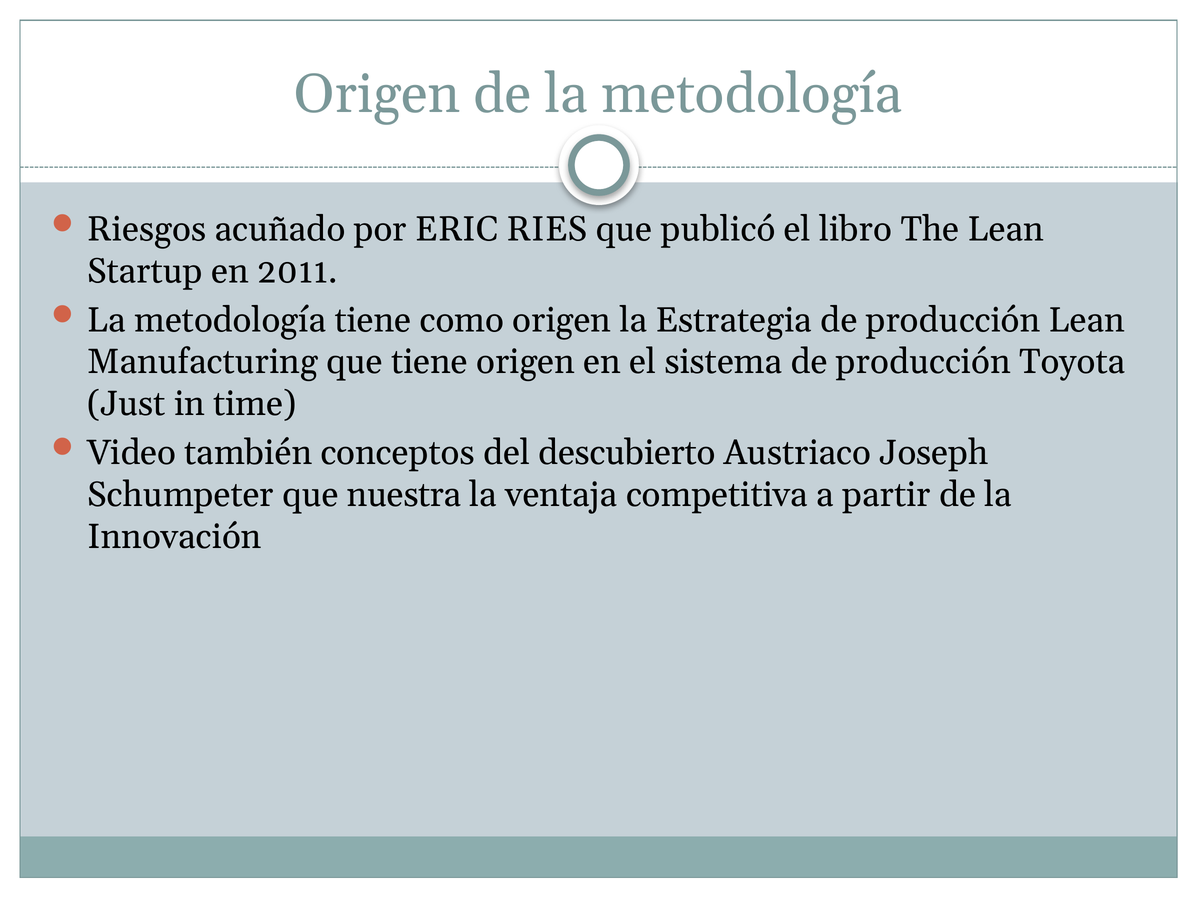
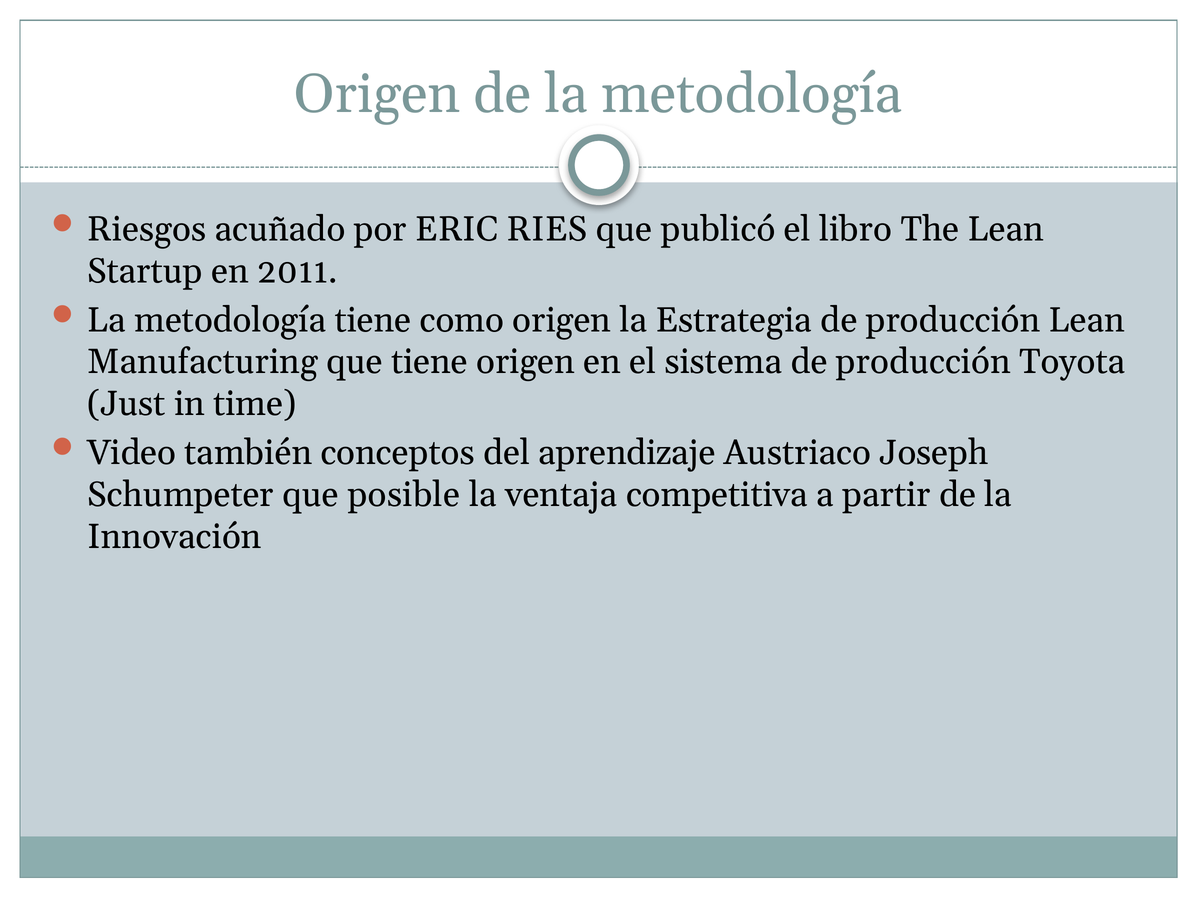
descubierto: descubierto -> aprendizaje
nuestra: nuestra -> posible
